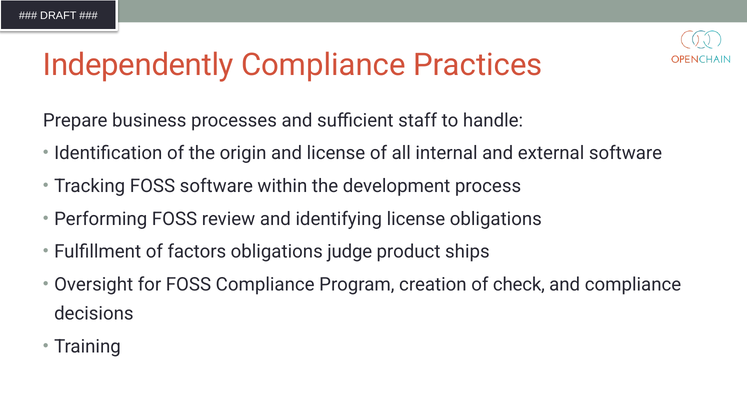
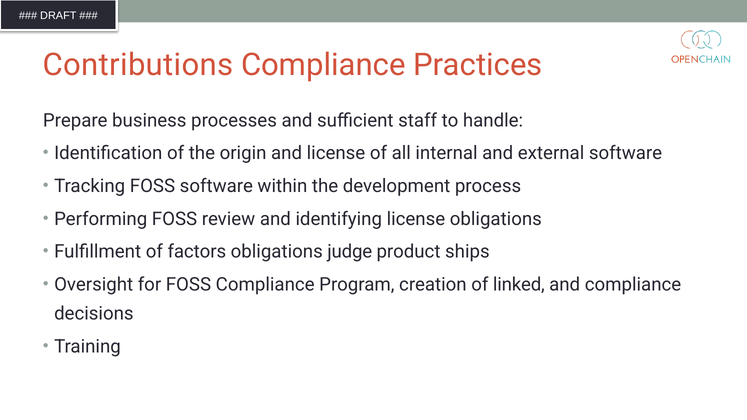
Independently: Independently -> Contributions
check: check -> linked
